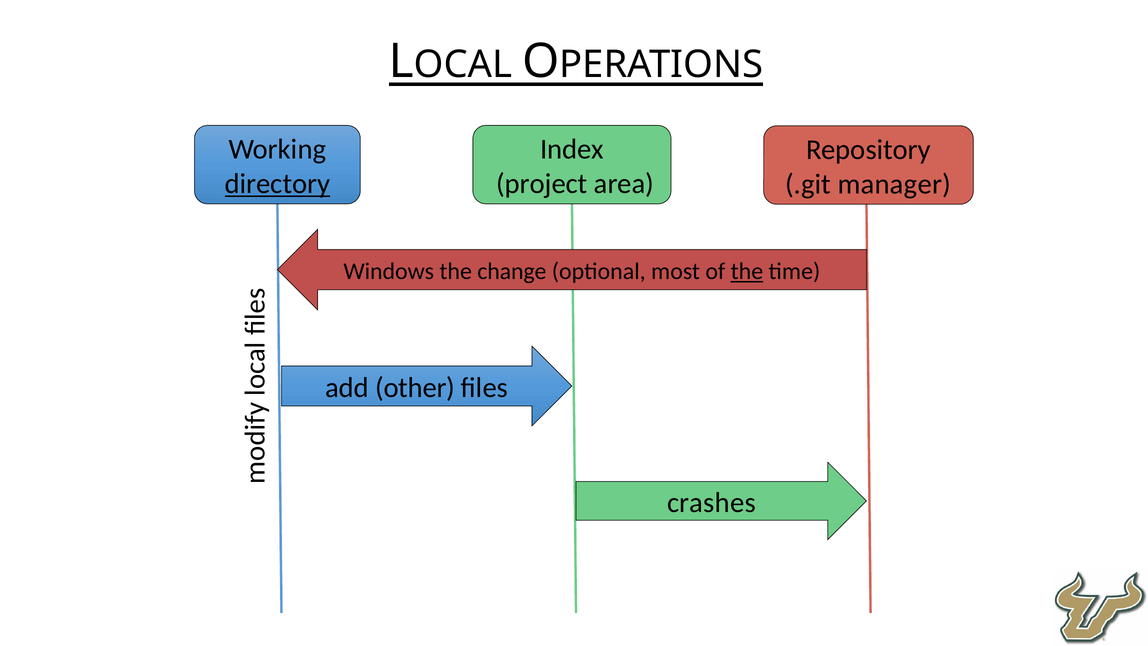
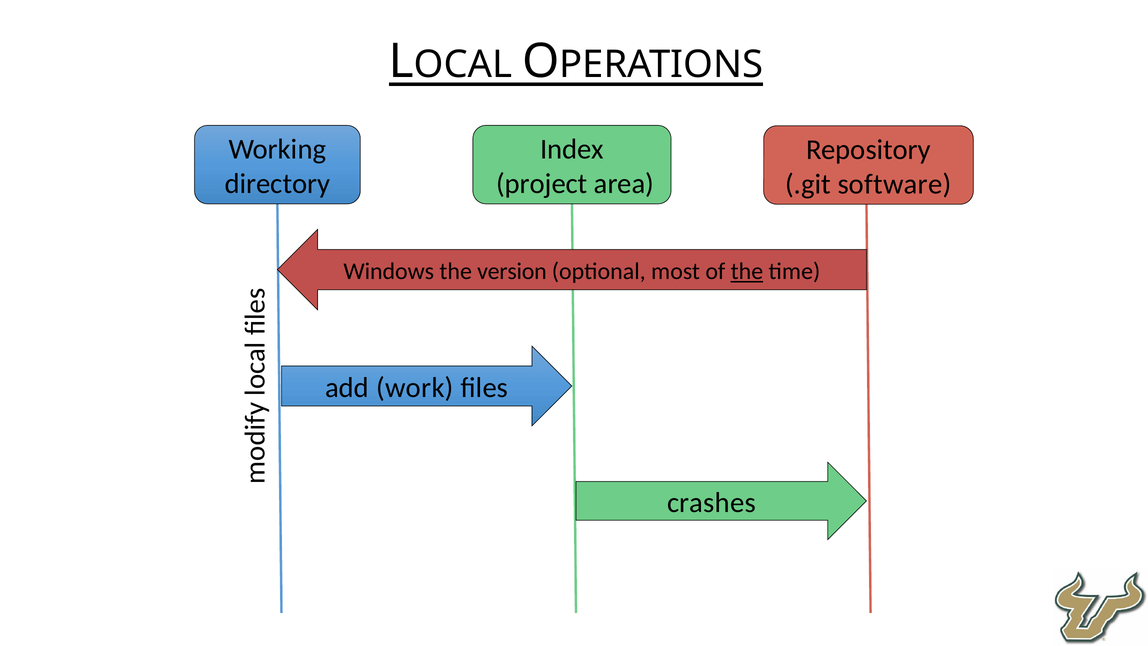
directory underline: present -> none
manager: manager -> software
change: change -> version
other: other -> work
